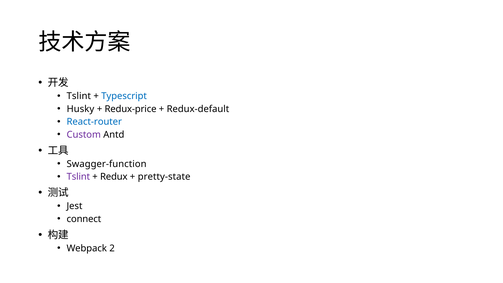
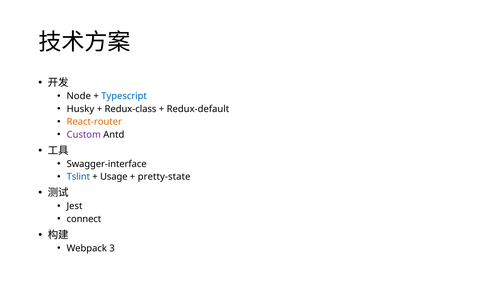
Tslint at (79, 96): Tslint -> Node
Redux-price: Redux-price -> Redux-class
React-router colour: blue -> orange
Swagger-function: Swagger-function -> Swagger-interface
Tslint at (78, 177) colour: purple -> blue
Redux: Redux -> Usage
2: 2 -> 3
